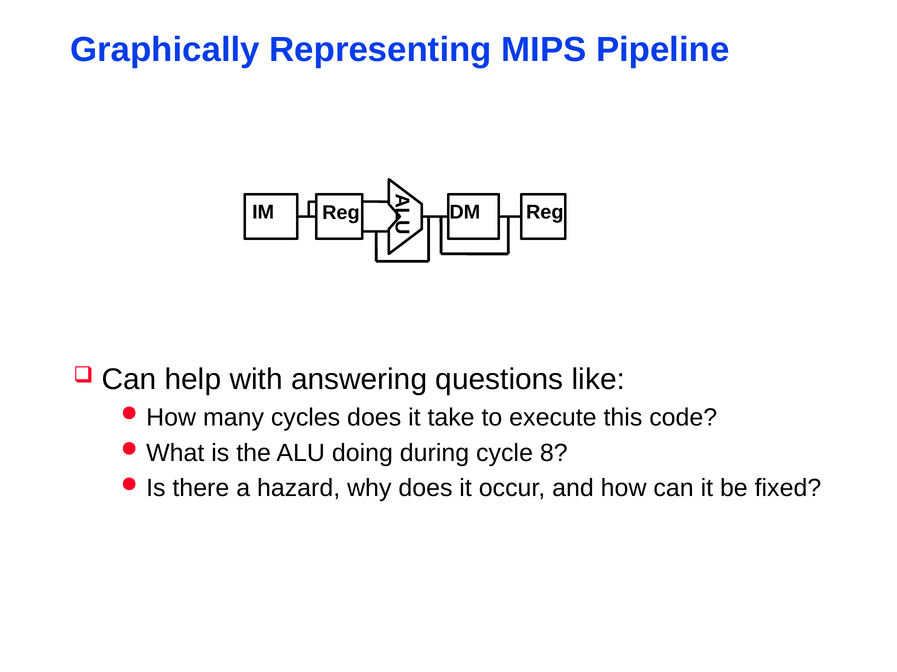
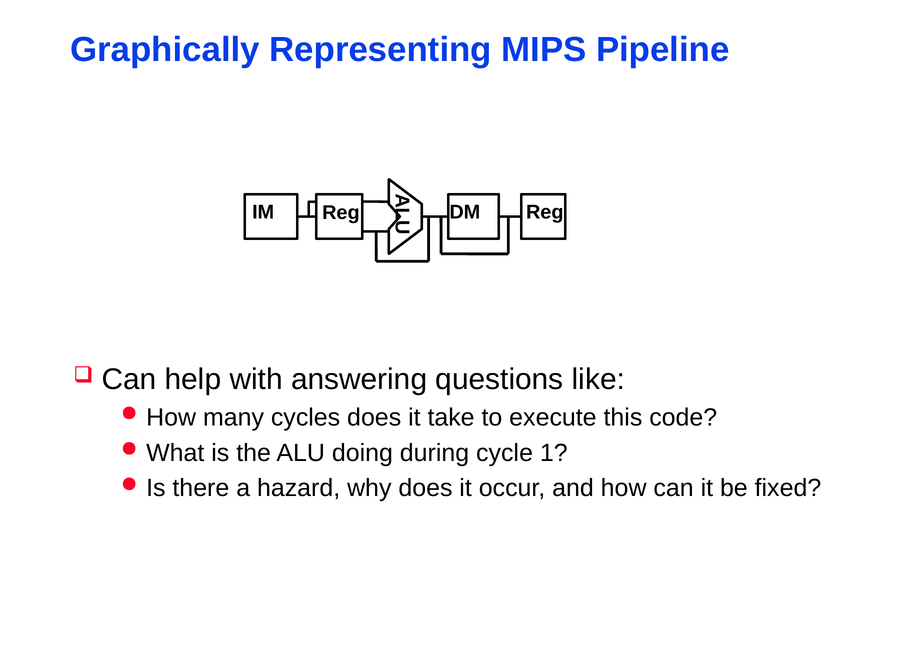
8: 8 -> 1
